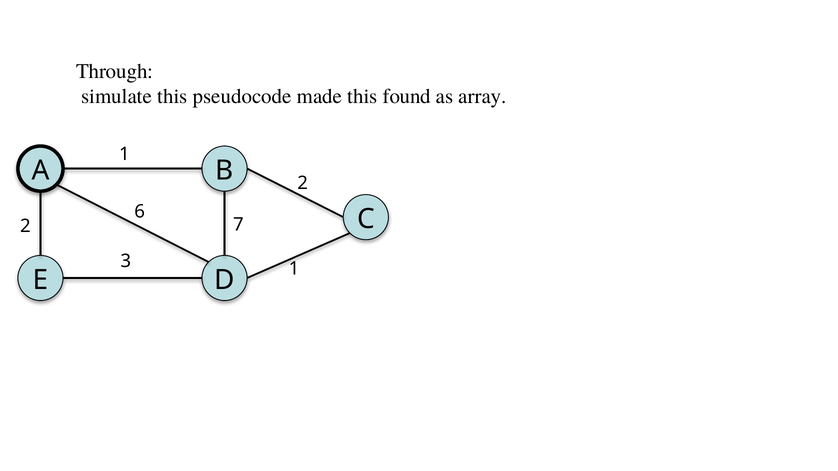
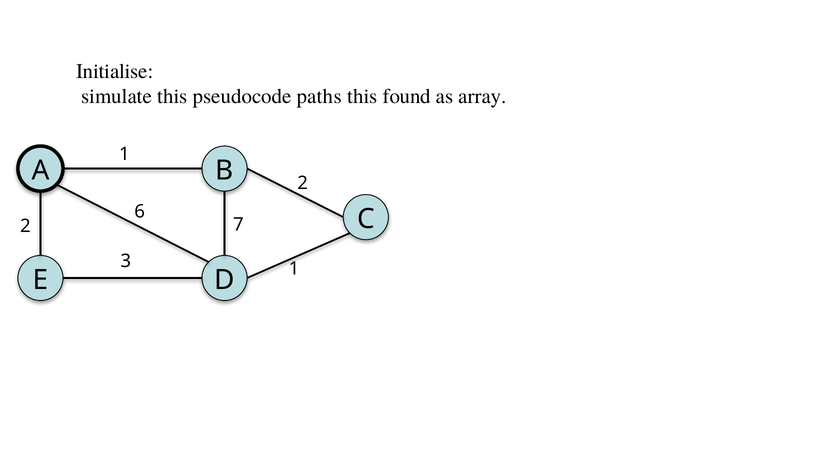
Through: Through -> Initialise
made: made -> paths
